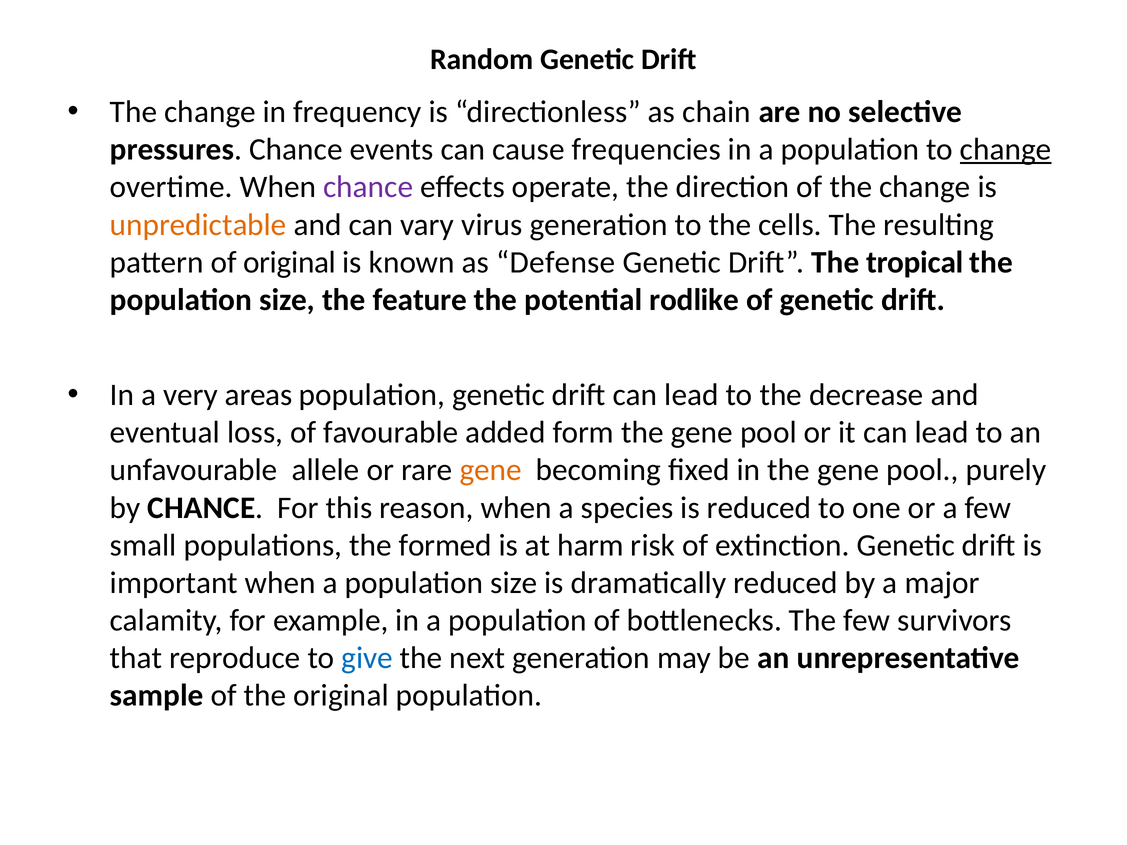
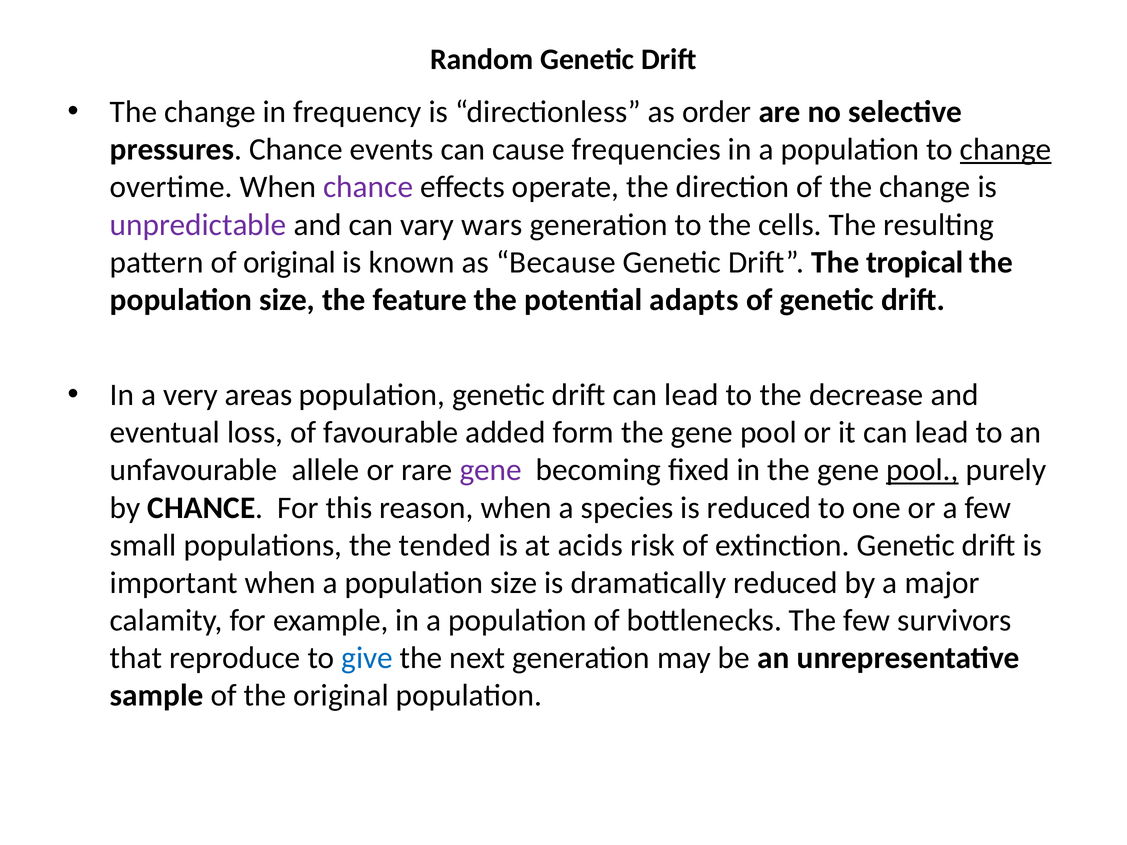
chain: chain -> order
unpredictable colour: orange -> purple
virus: virus -> wars
Defense: Defense -> Because
rodlike: rodlike -> adapts
gene at (491, 470) colour: orange -> purple
pool at (922, 470) underline: none -> present
formed: formed -> tended
harm: harm -> acids
